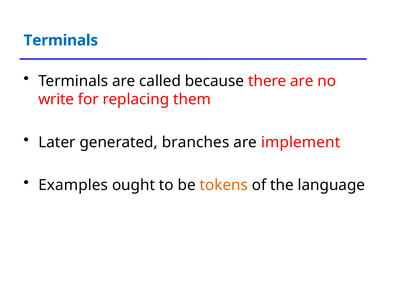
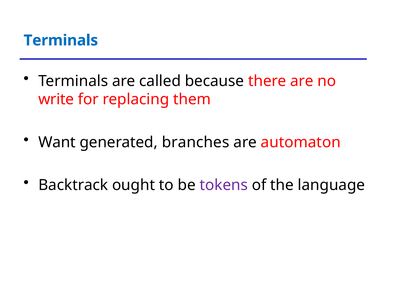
Later: Later -> Want
implement: implement -> automaton
Examples: Examples -> Backtrack
tokens colour: orange -> purple
